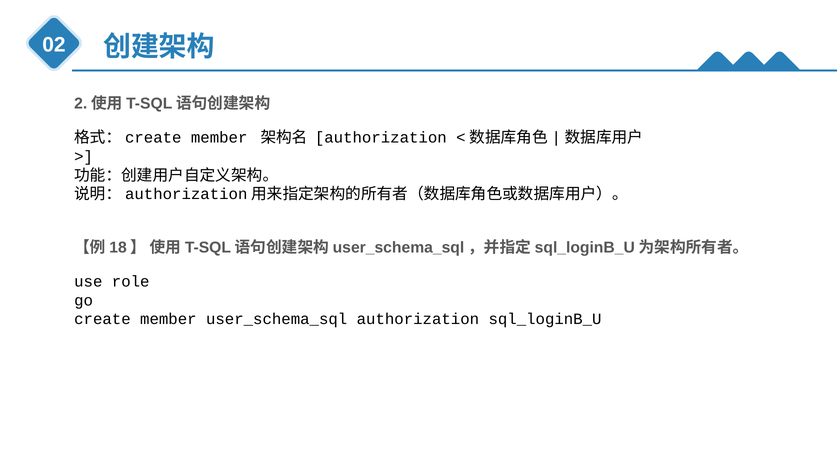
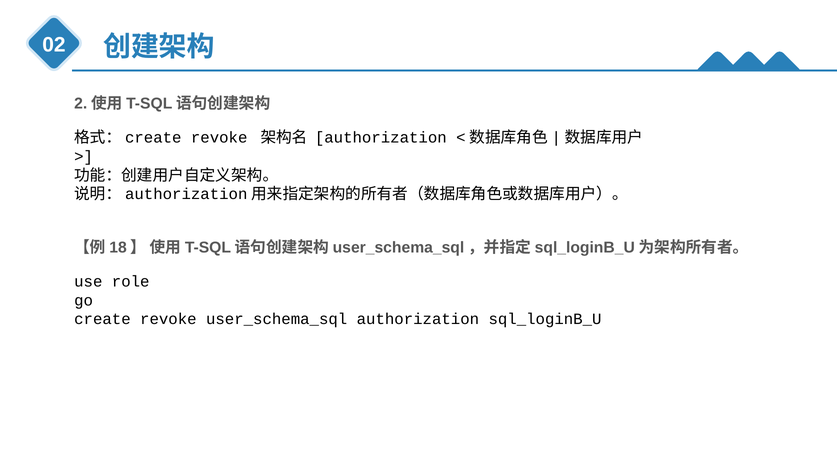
member at (219, 138): member -> revoke
create member: member -> revoke
